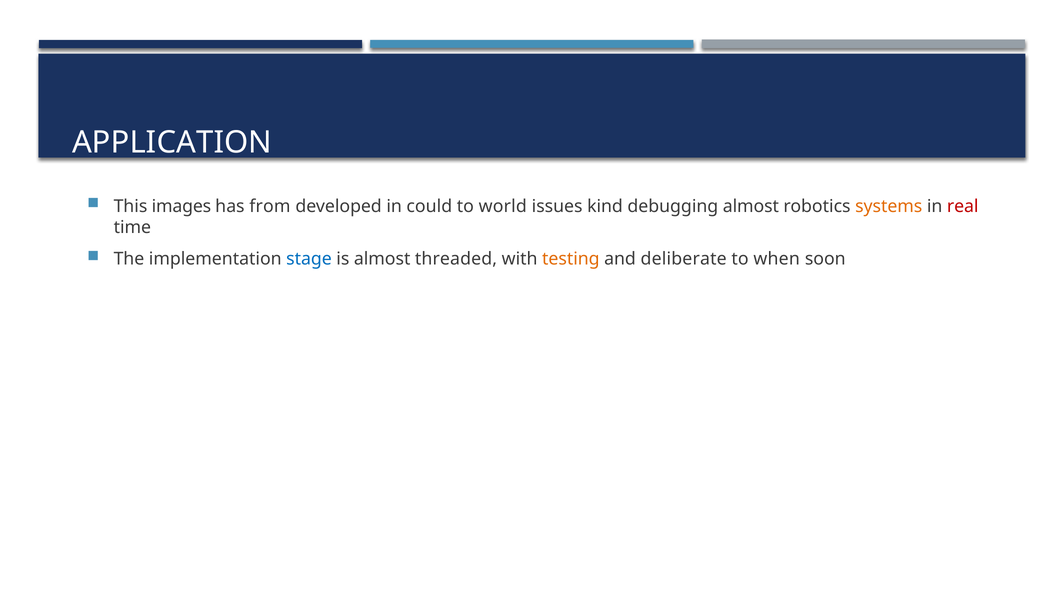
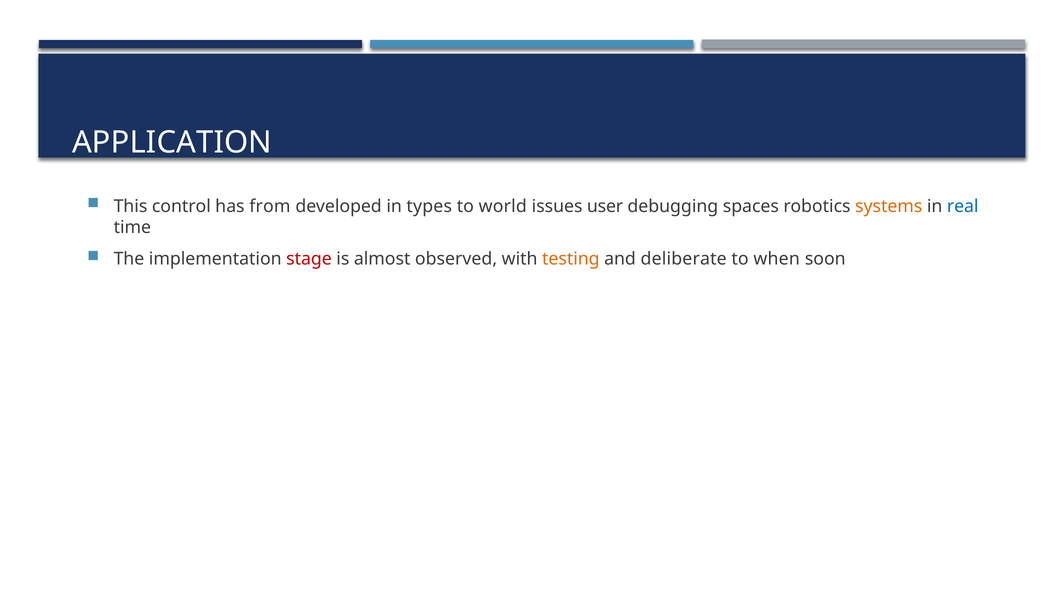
images: images -> control
could: could -> types
kind: kind -> user
debugging almost: almost -> spaces
real colour: red -> blue
stage colour: blue -> red
threaded: threaded -> observed
